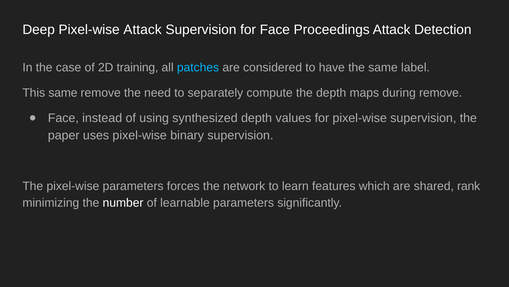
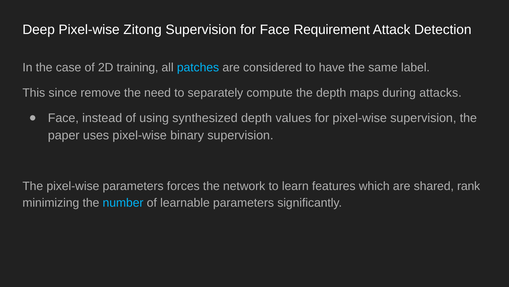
Pixel-wise Attack: Attack -> Zitong
Proceedings: Proceedings -> Requirement
This same: same -> since
during remove: remove -> attacks
number colour: white -> light blue
